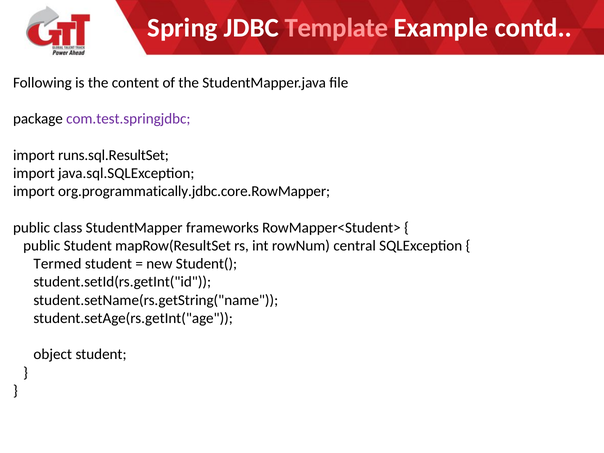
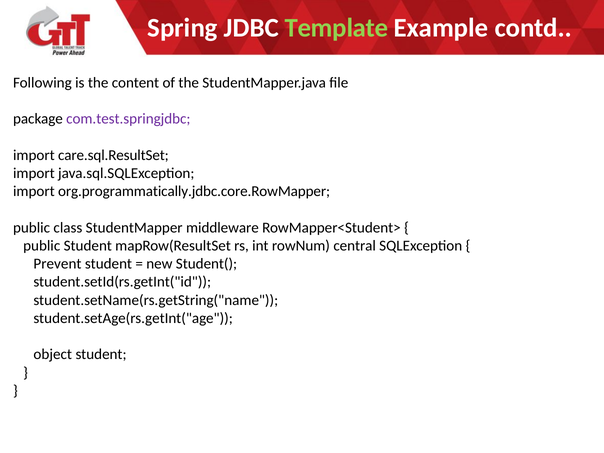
Template colour: pink -> light green
runs.sql.ResultSet: runs.sql.ResultSet -> care.sql.ResultSet
frameworks: frameworks -> middleware
Termed: Termed -> Prevent
